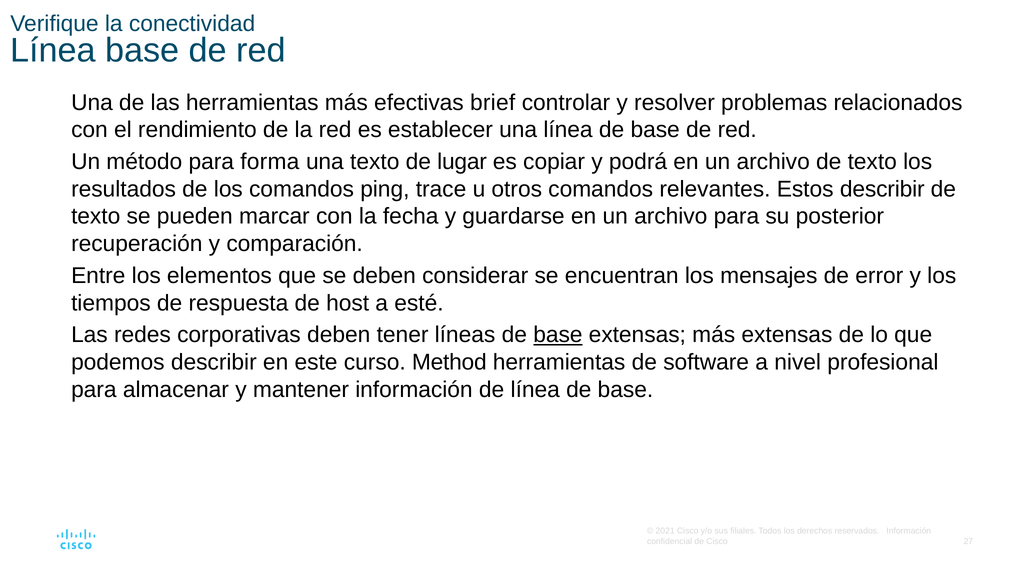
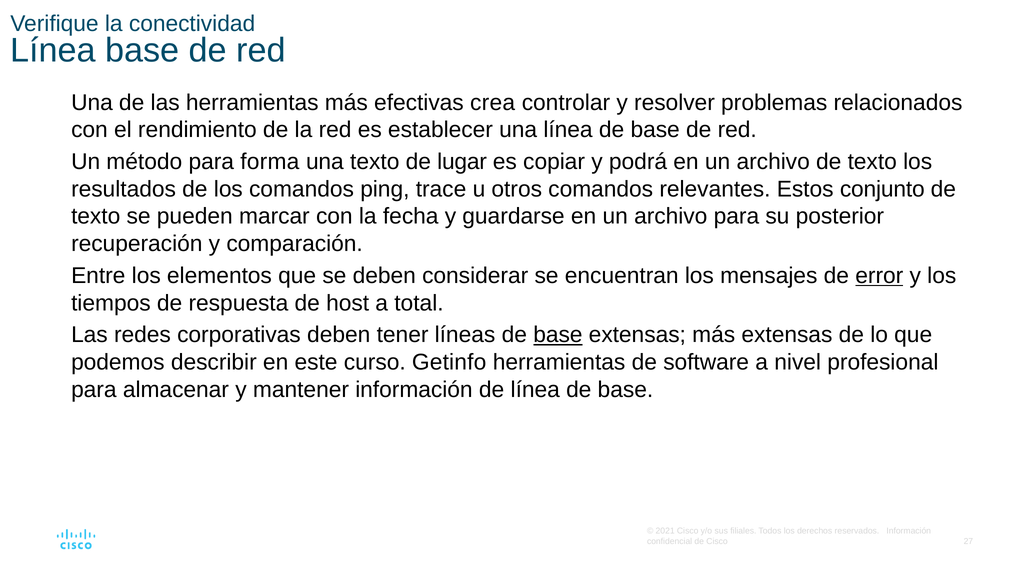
brief: brief -> crea
Estos describir: describir -> conjunto
error underline: none -> present
esté: esté -> total
Method: Method -> Getinfo
